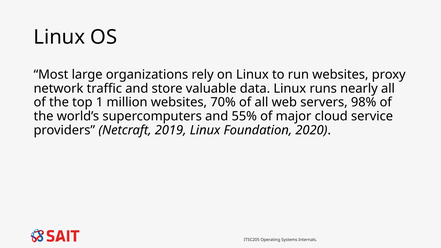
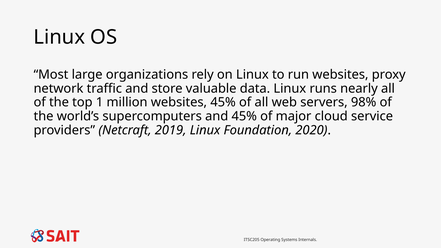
websites 70%: 70% -> 45%
and 55%: 55% -> 45%
